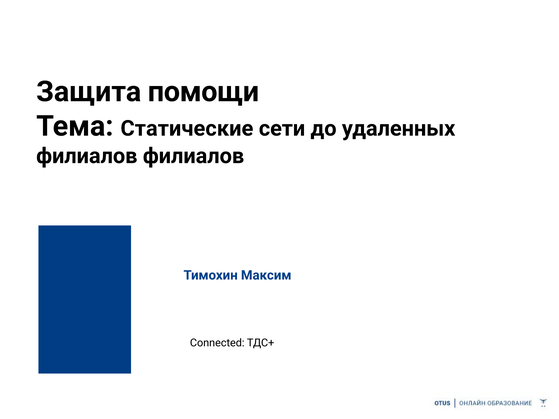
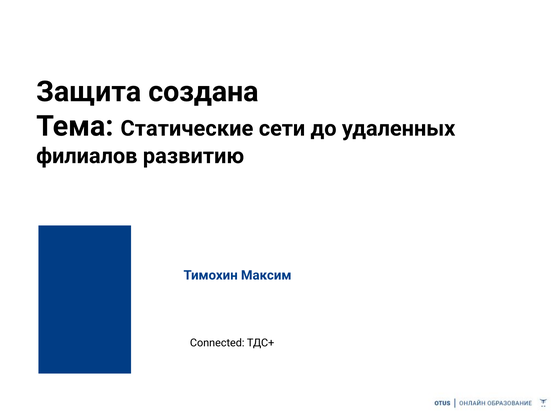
помощи: помощи -> создана
филиалов филиалов: филиалов -> развитию
